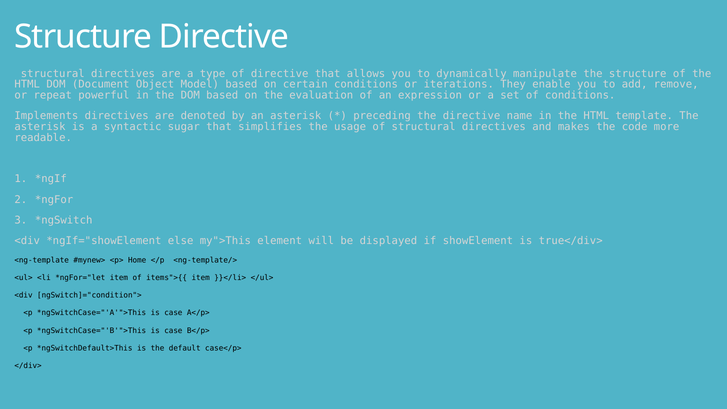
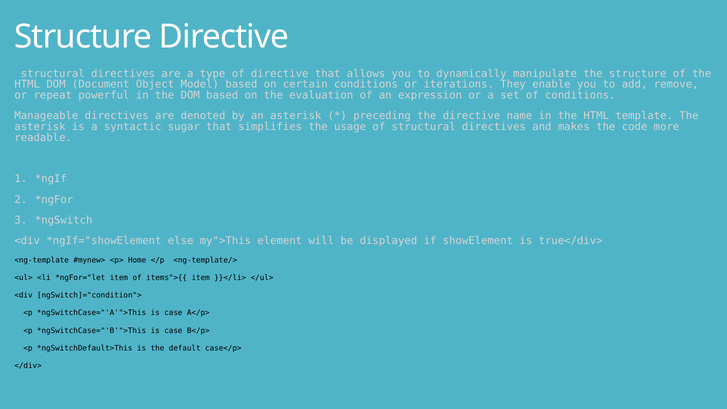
Implements: Implements -> Manageable
